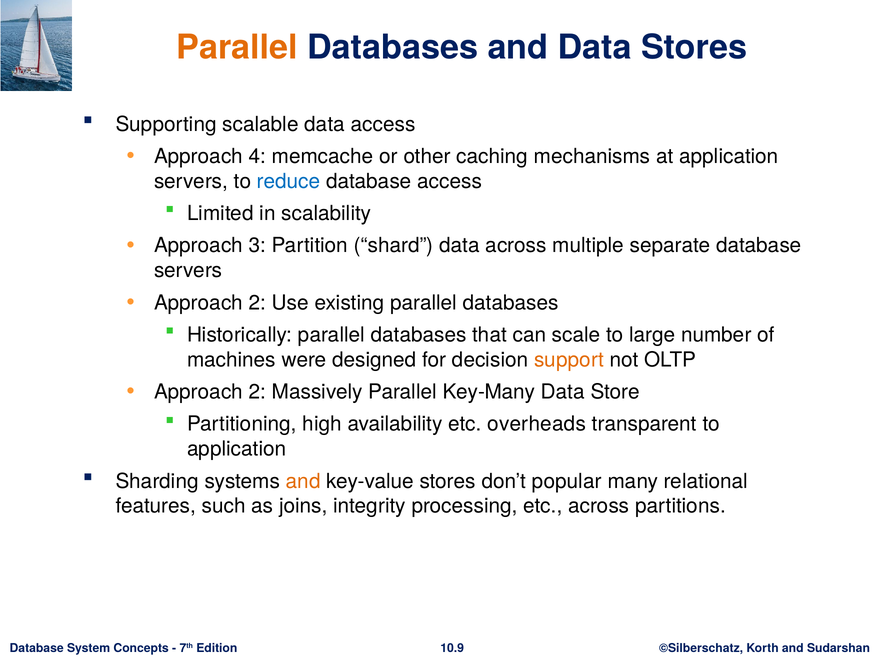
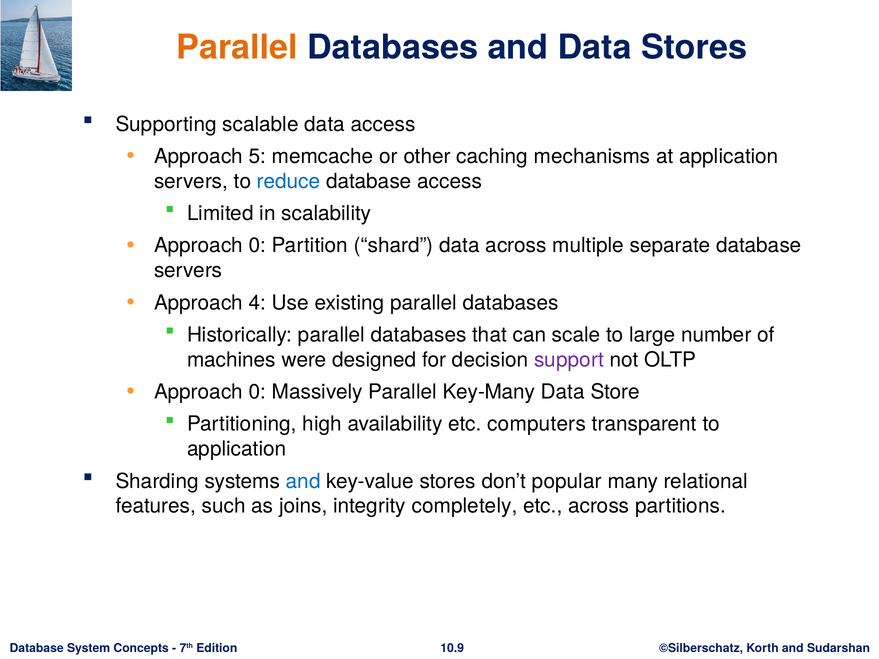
4: 4 -> 5
3 at (257, 246): 3 -> 0
2 at (257, 303): 2 -> 4
support colour: orange -> purple
2 at (257, 392): 2 -> 0
overheads: overheads -> computers
and at (303, 481) colour: orange -> blue
processing: processing -> completely
